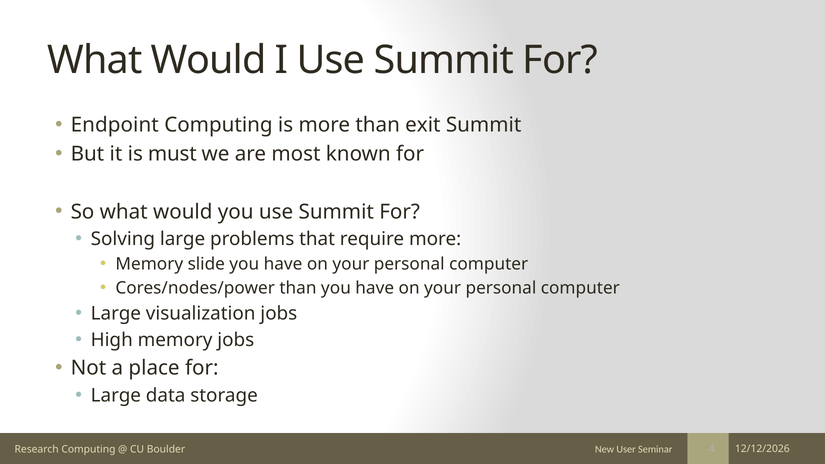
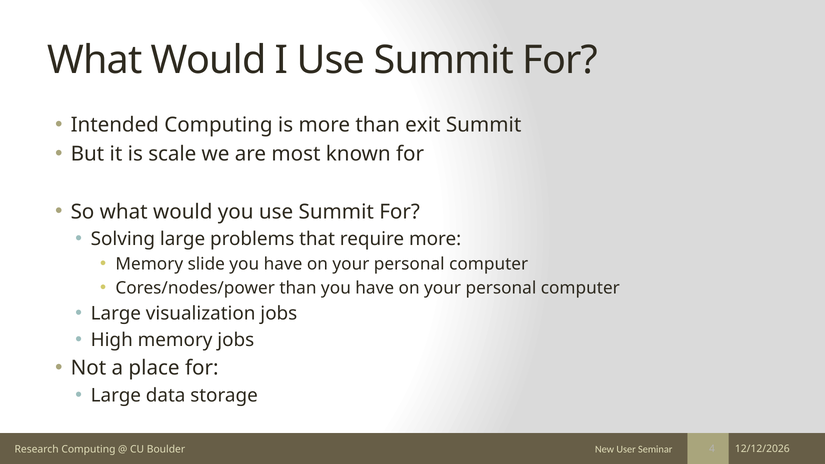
Endpoint: Endpoint -> Intended
must: must -> scale
